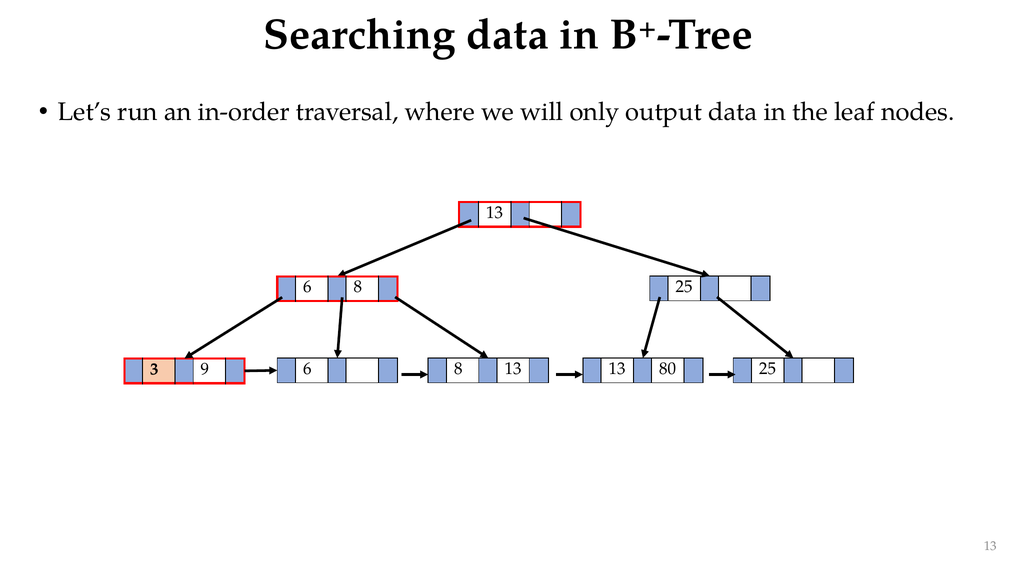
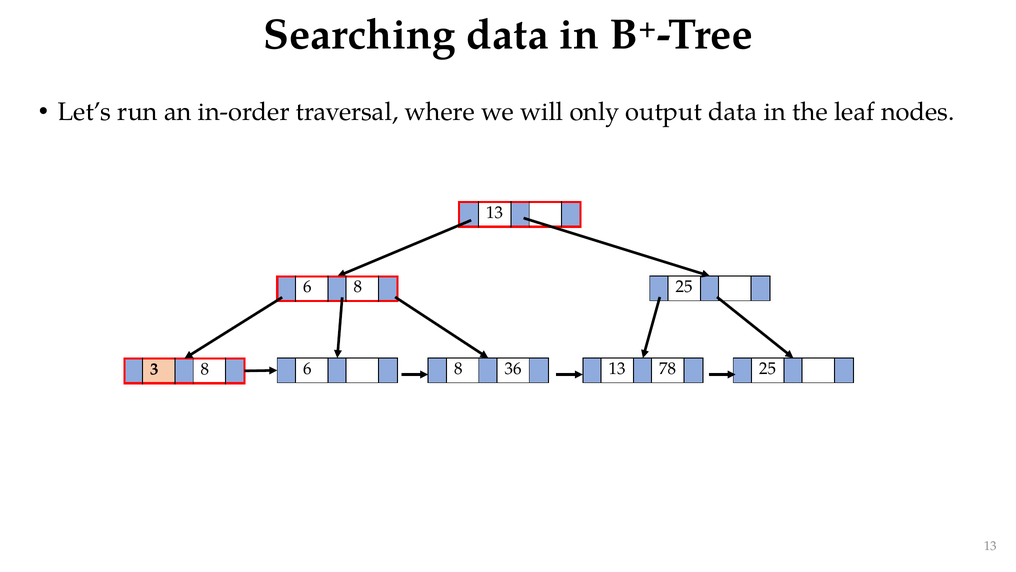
3 9: 9 -> 8
8 13: 13 -> 36
80: 80 -> 78
